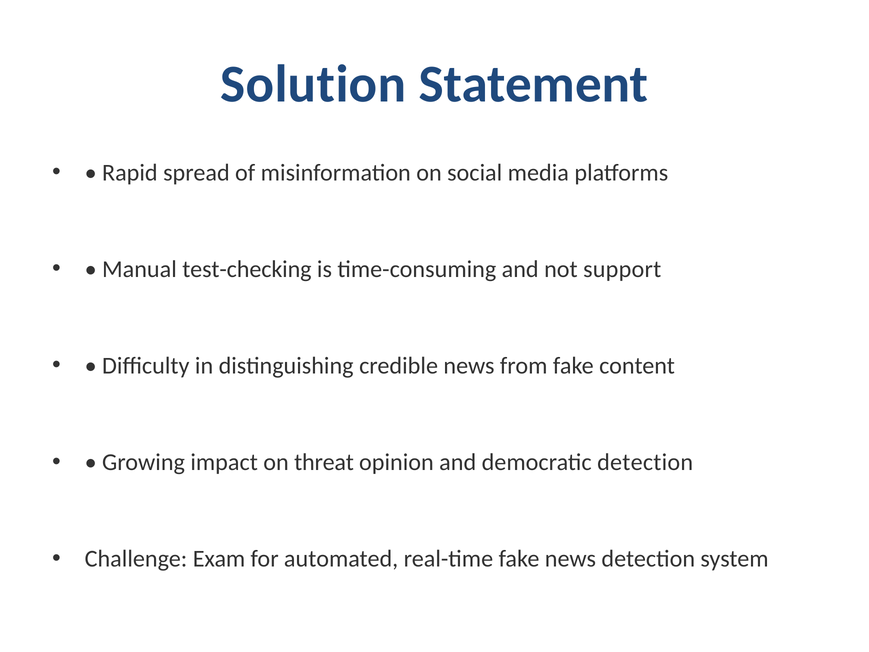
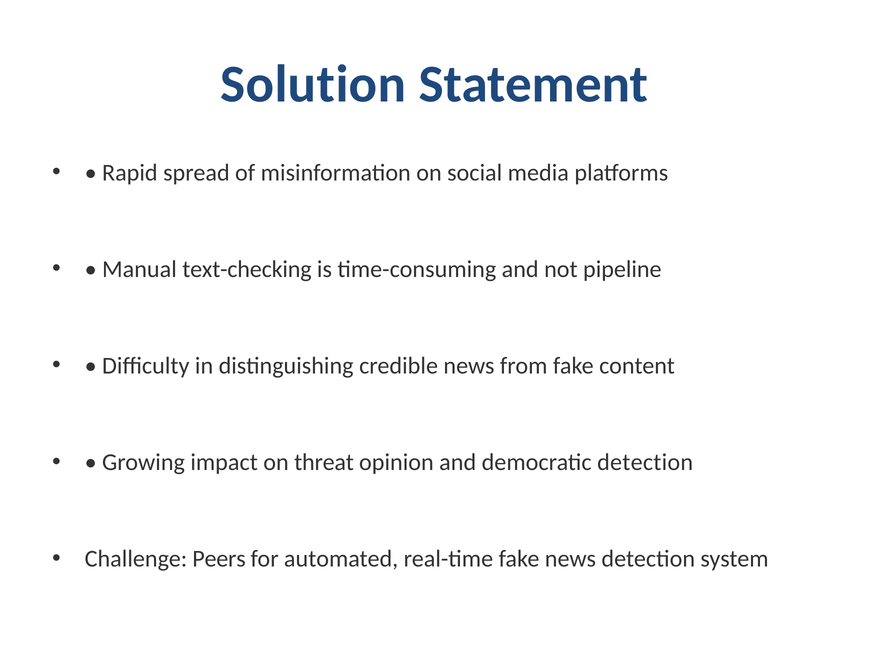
test-checking: test-checking -> text-checking
support: support -> pipeline
Exam: Exam -> Peers
